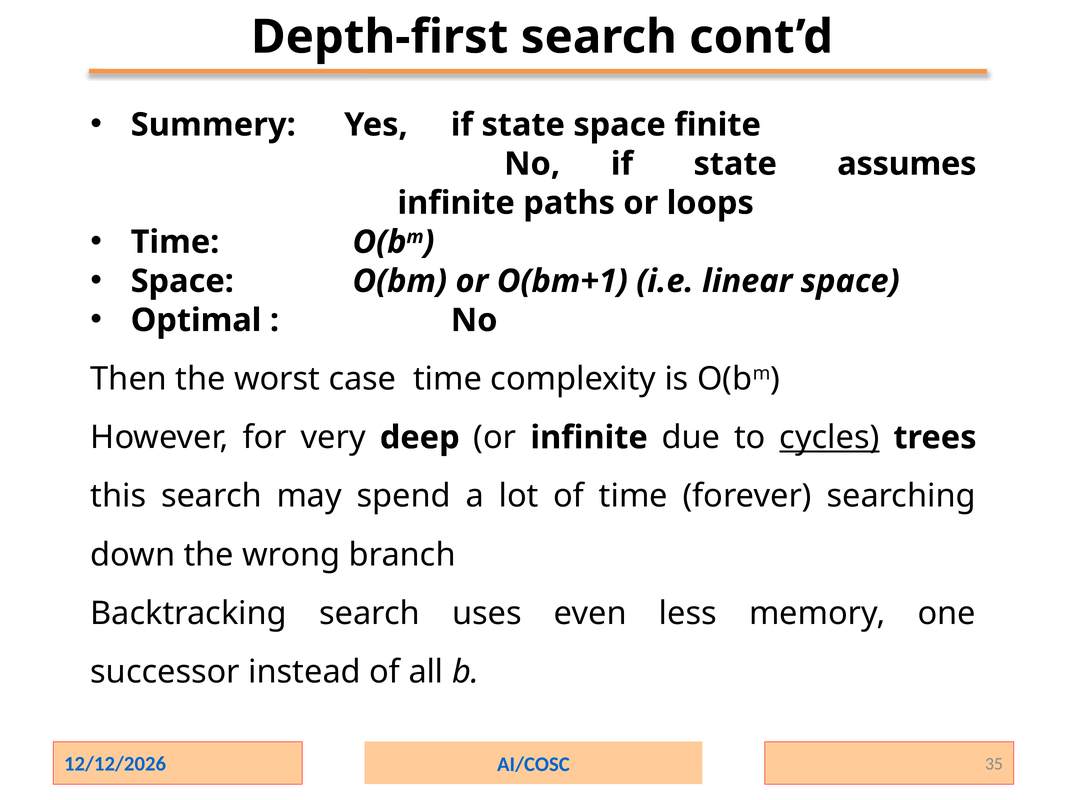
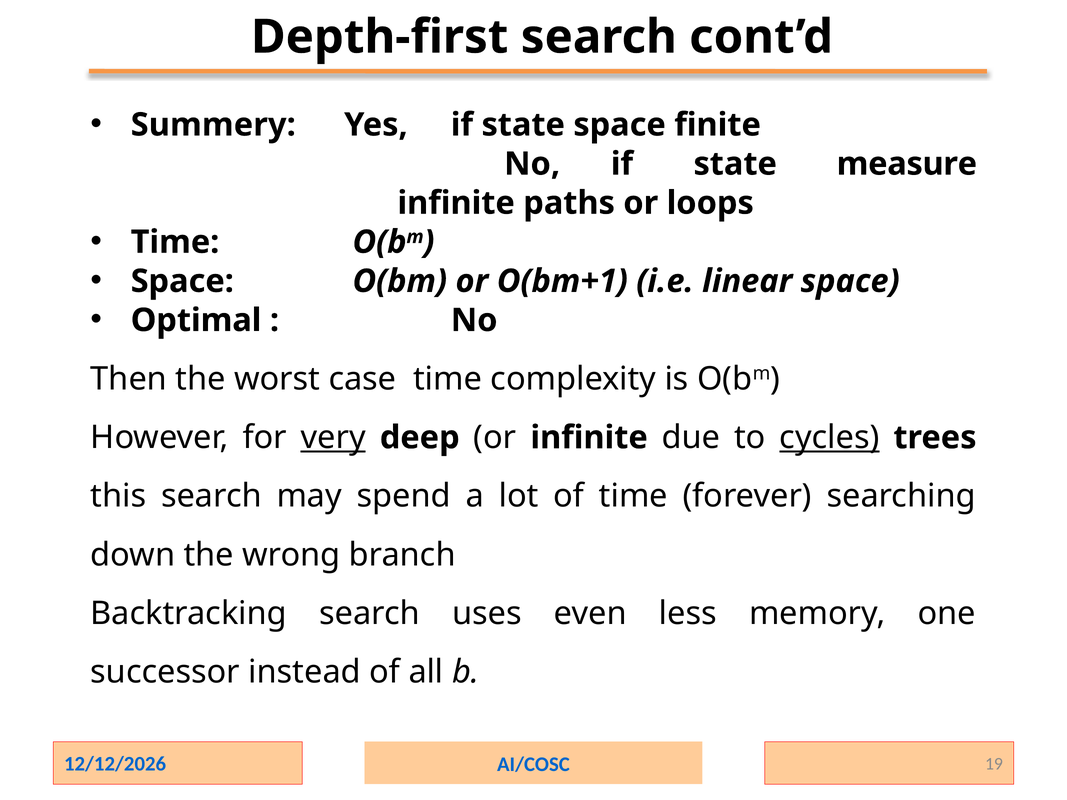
assumes: assumes -> measure
very underline: none -> present
35: 35 -> 19
